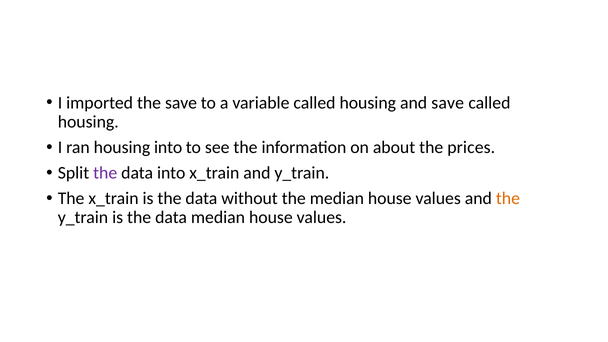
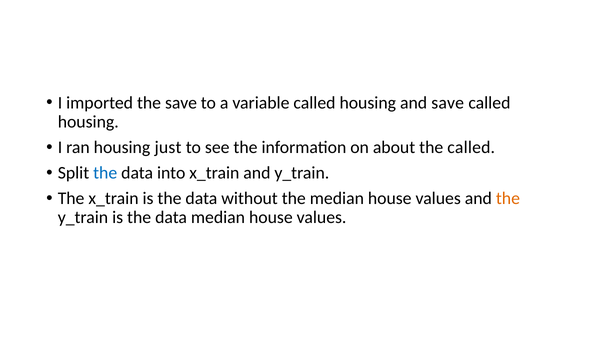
housing into: into -> just
the prices: prices -> called
the at (105, 173) colour: purple -> blue
